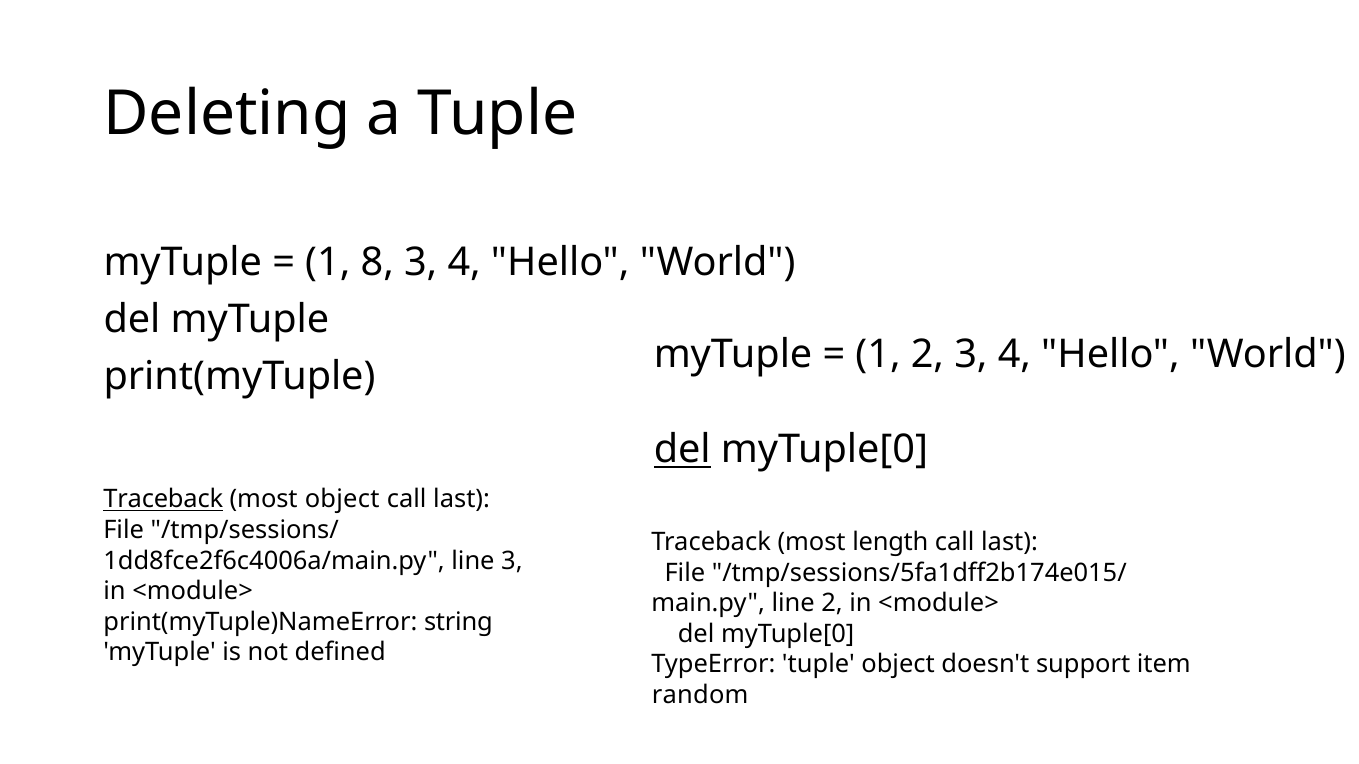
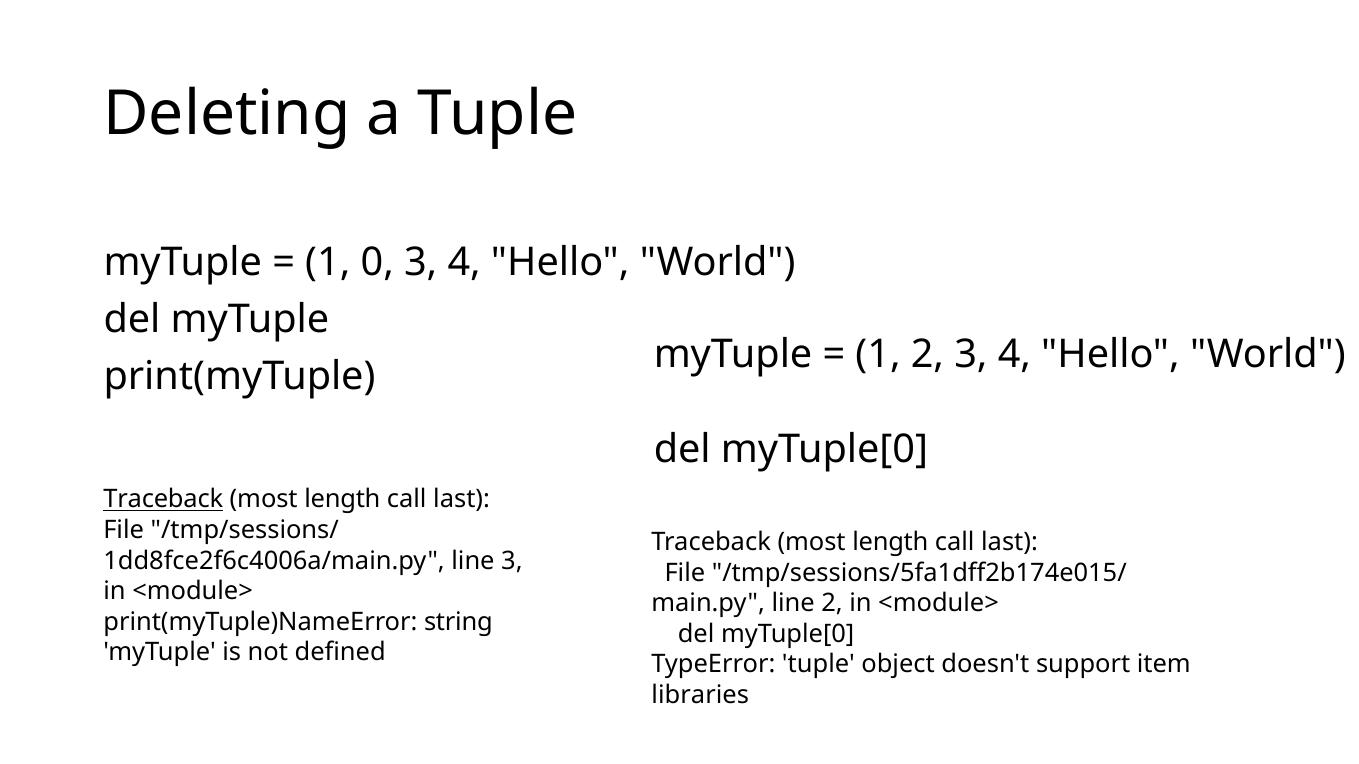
8: 8 -> 0
del at (682, 450) underline: present -> none
object at (342, 500): object -> length
random: random -> libraries
